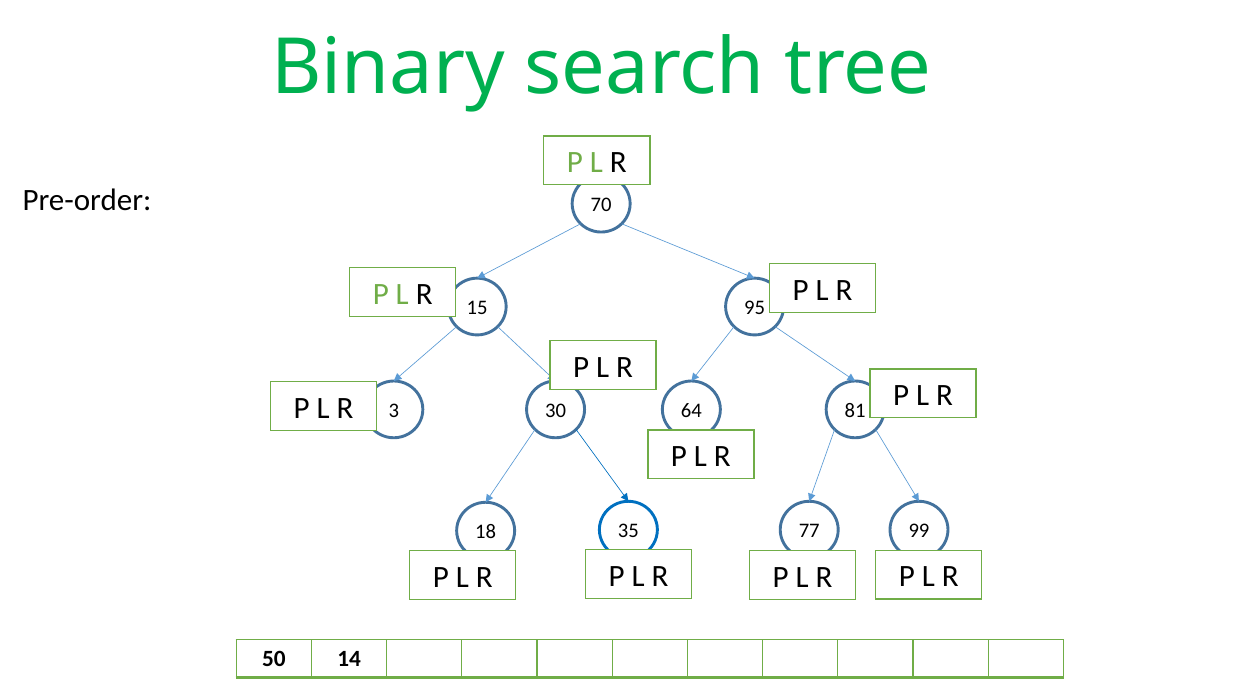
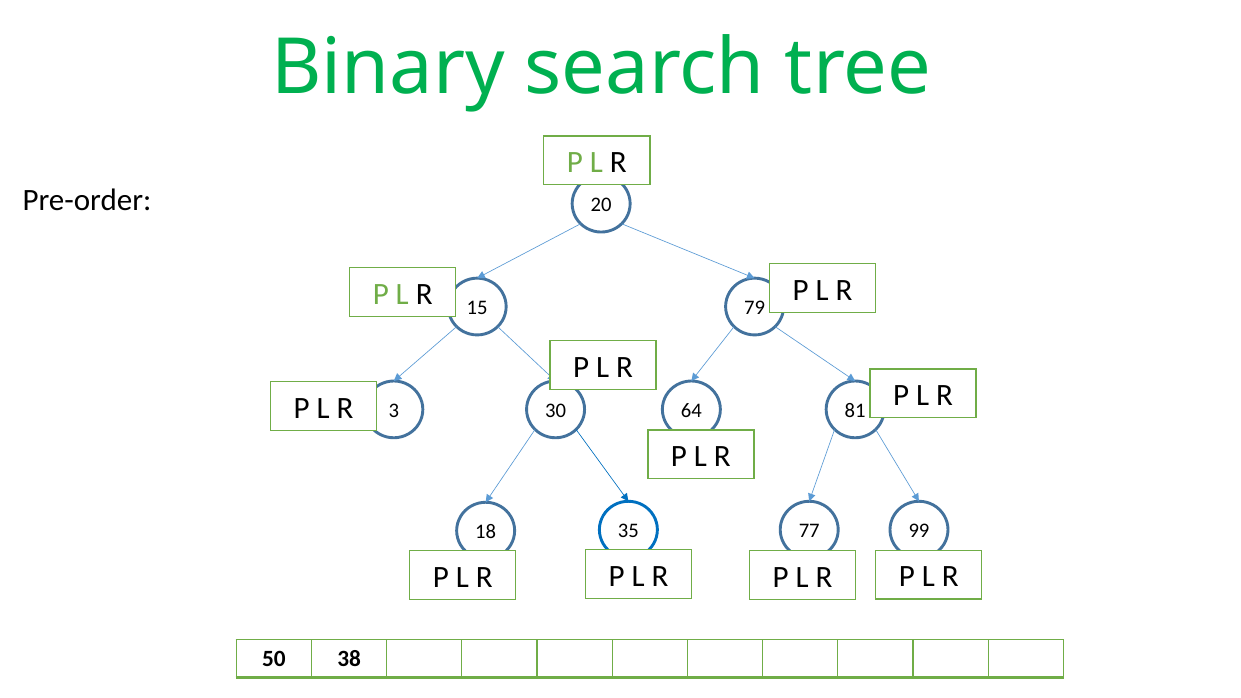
70: 70 -> 20
95: 95 -> 79
14: 14 -> 38
